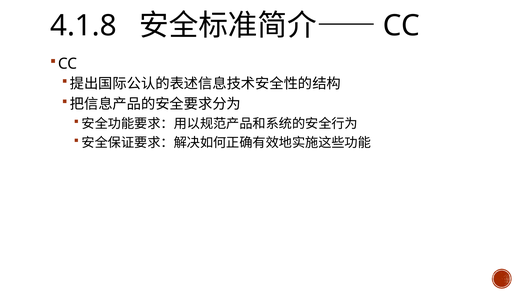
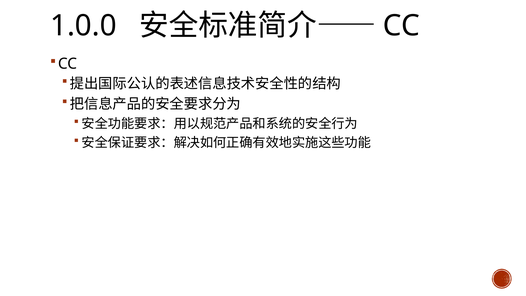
4.1.8: 4.1.8 -> 1.0.0
